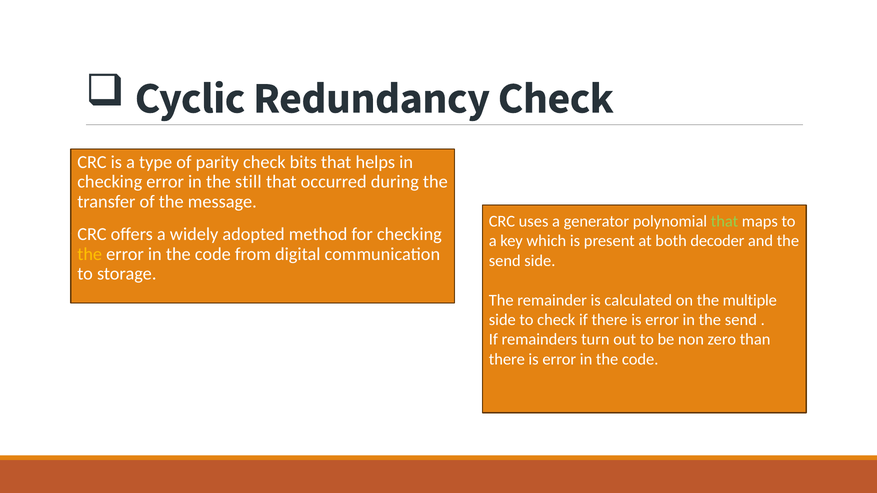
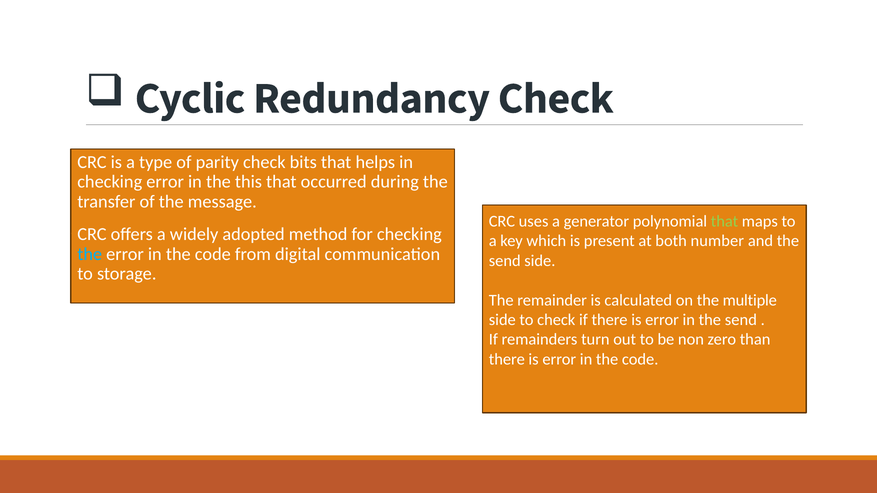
still: still -> this
decoder: decoder -> number
the at (90, 254) colour: yellow -> light blue
